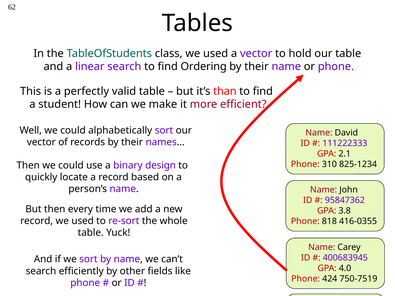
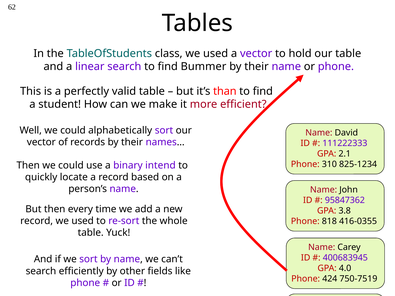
Ordering: Ordering -> Bummer
design: design -> intend
